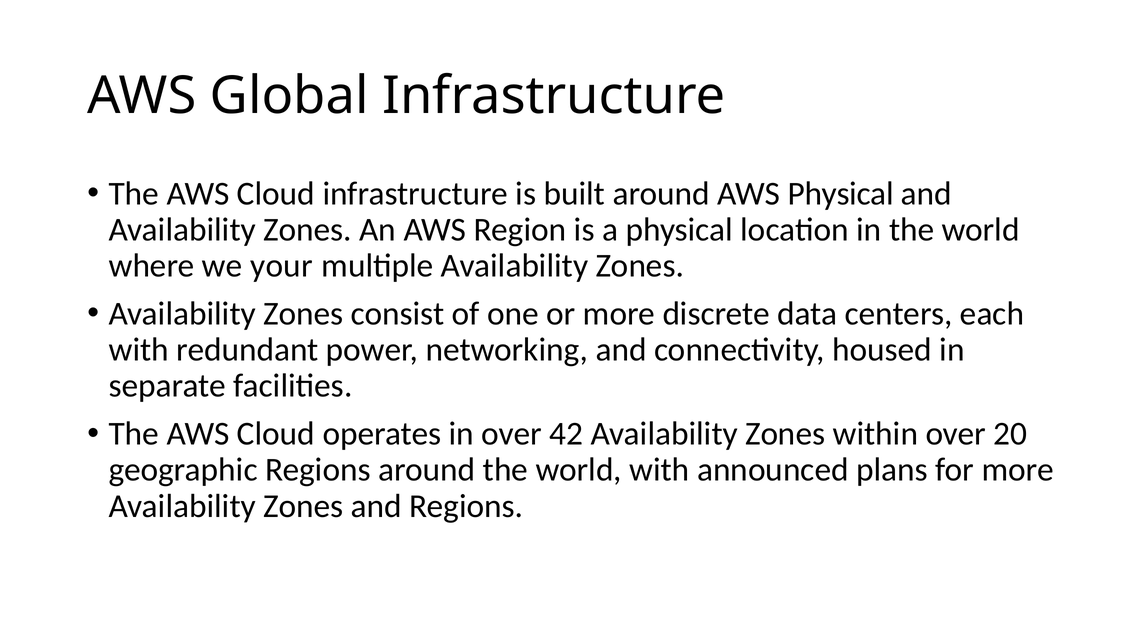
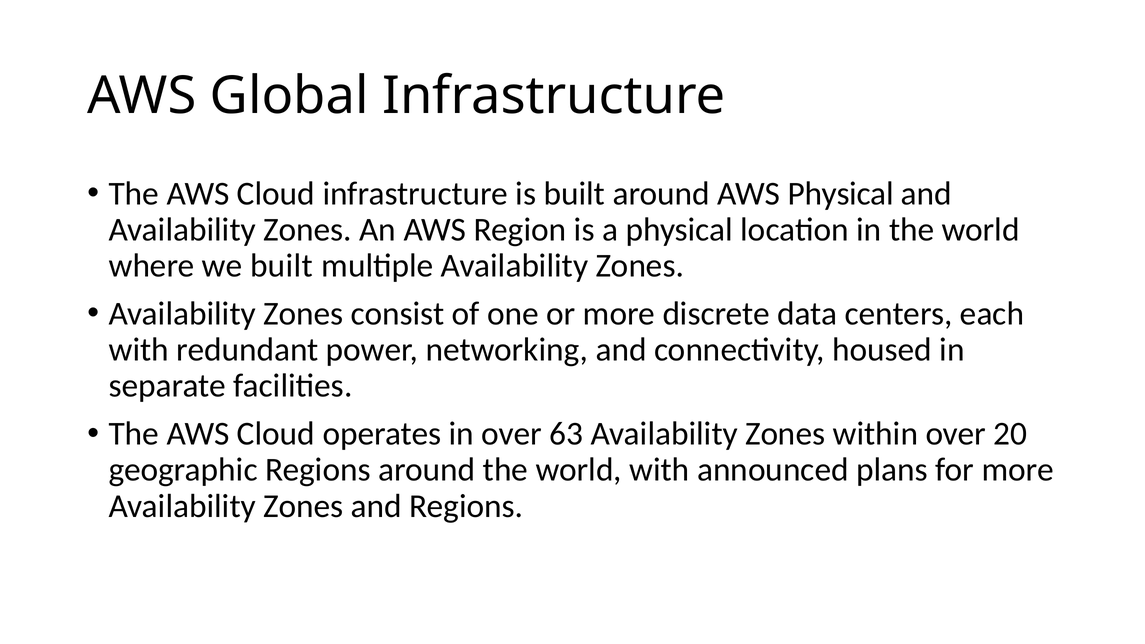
we your: your -> built
42: 42 -> 63
